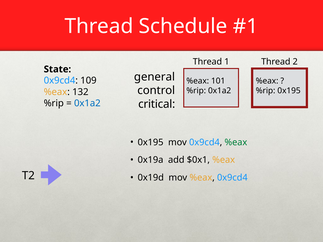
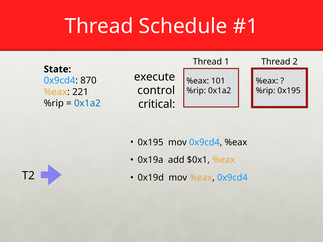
general: general -> execute
109: 109 -> 870
132: 132 -> 221
%eax at (236, 142) colour: green -> black
